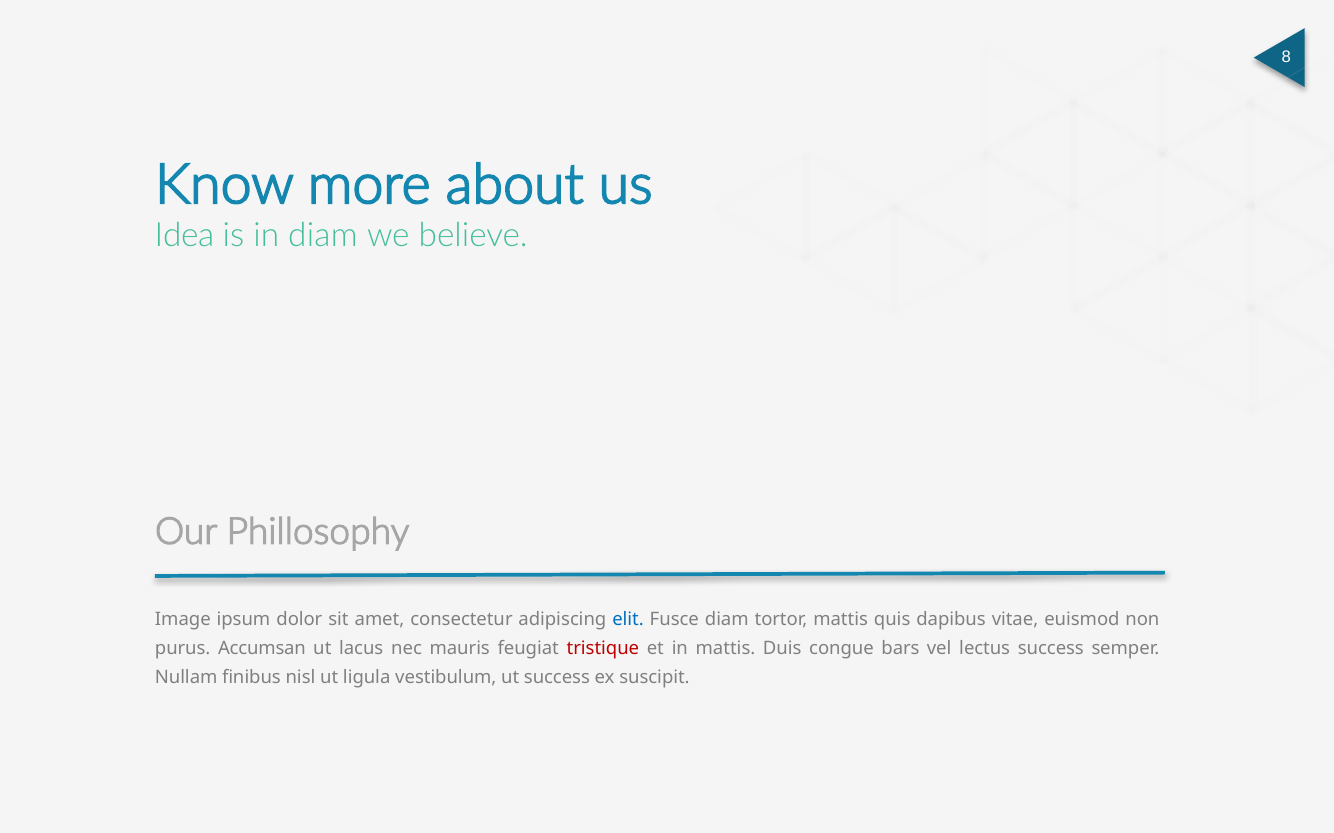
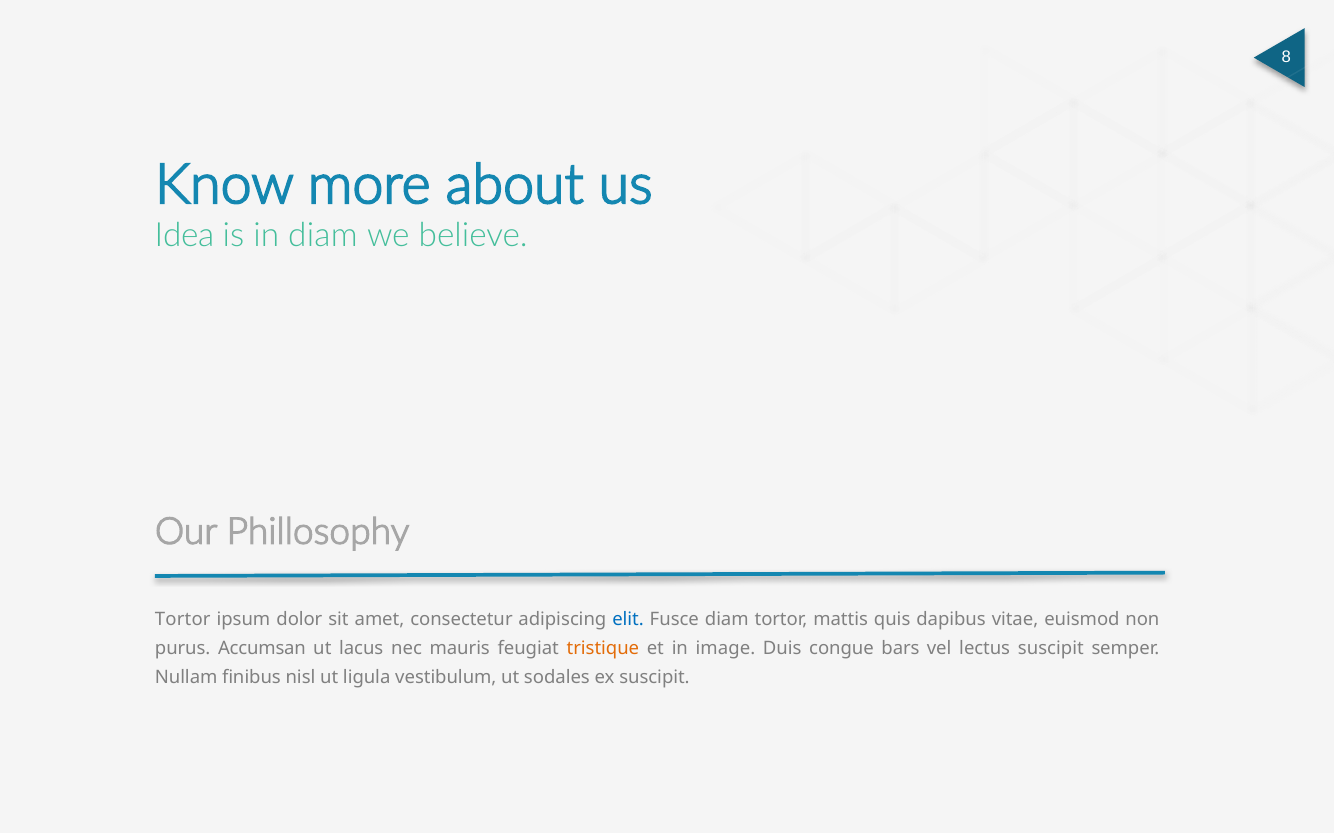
Image at (183, 620): Image -> Tortor
tristique colour: red -> orange
in mattis: mattis -> image
lectus success: success -> suscipit
ut success: success -> sodales
